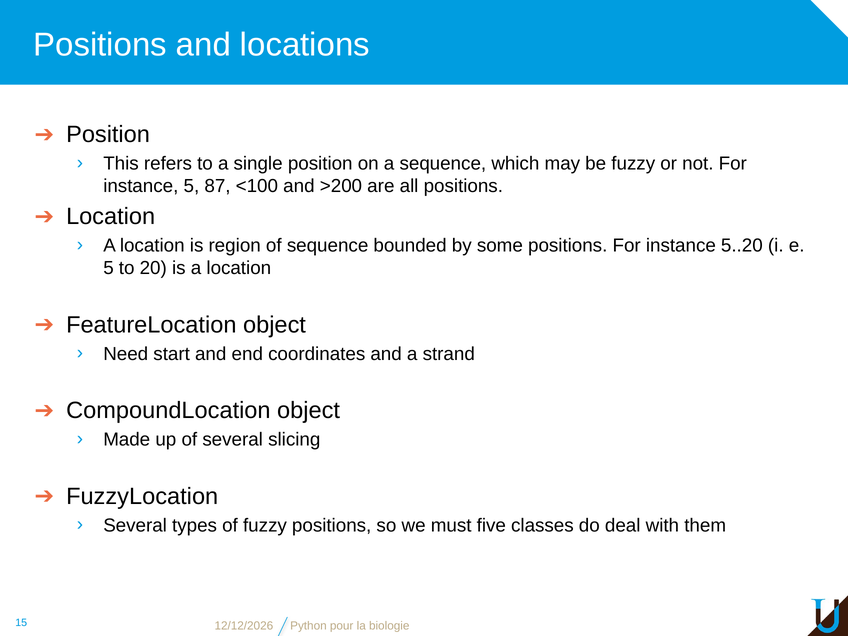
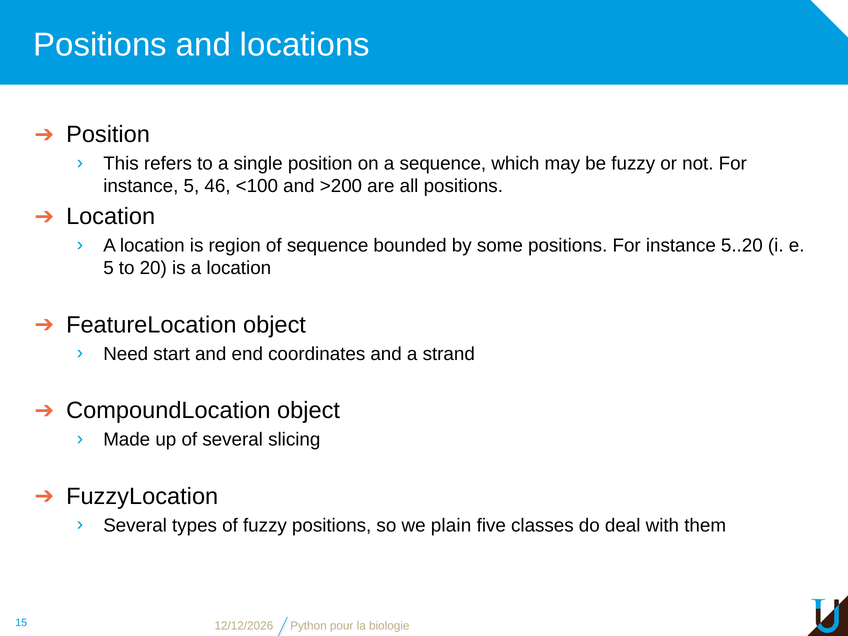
87: 87 -> 46
must: must -> plain
